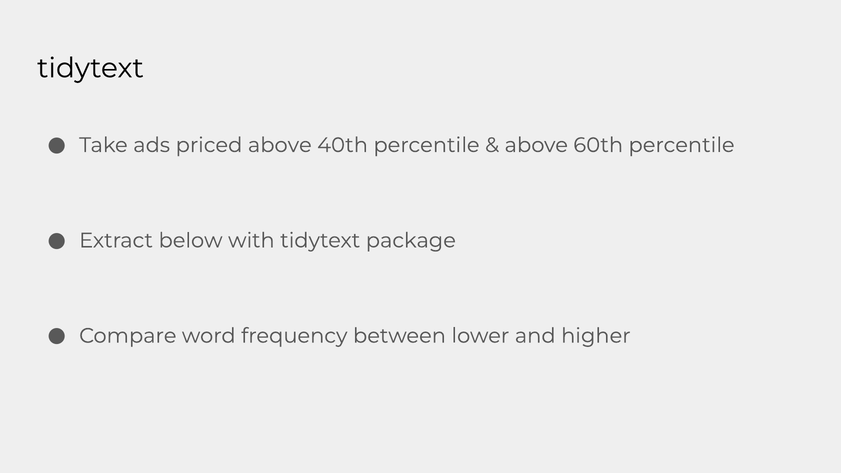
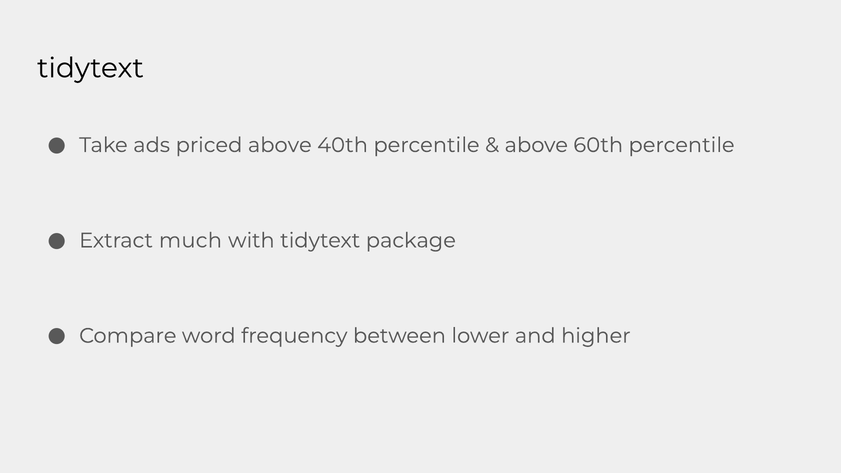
below: below -> much
